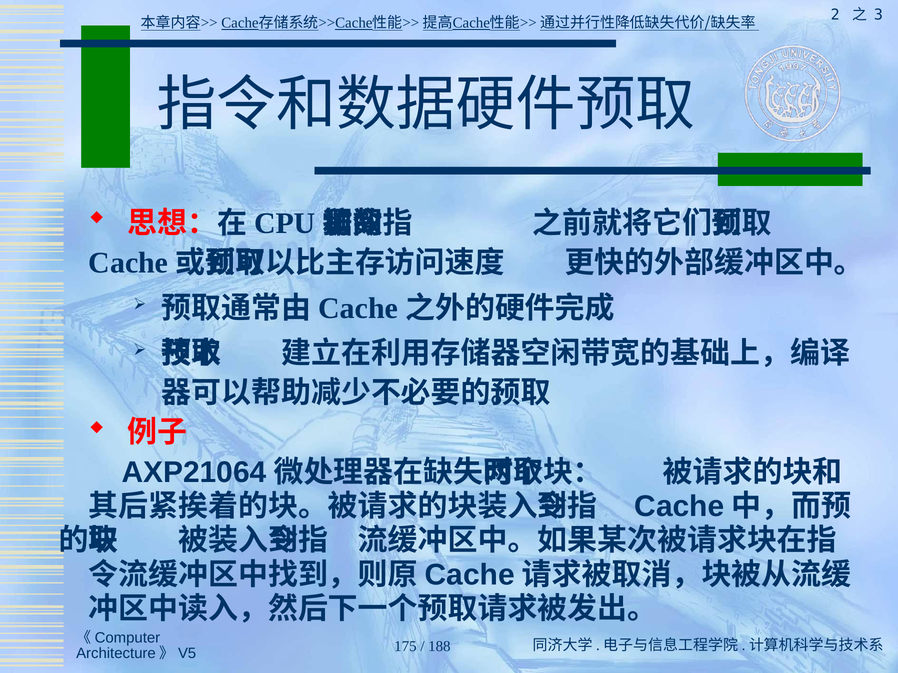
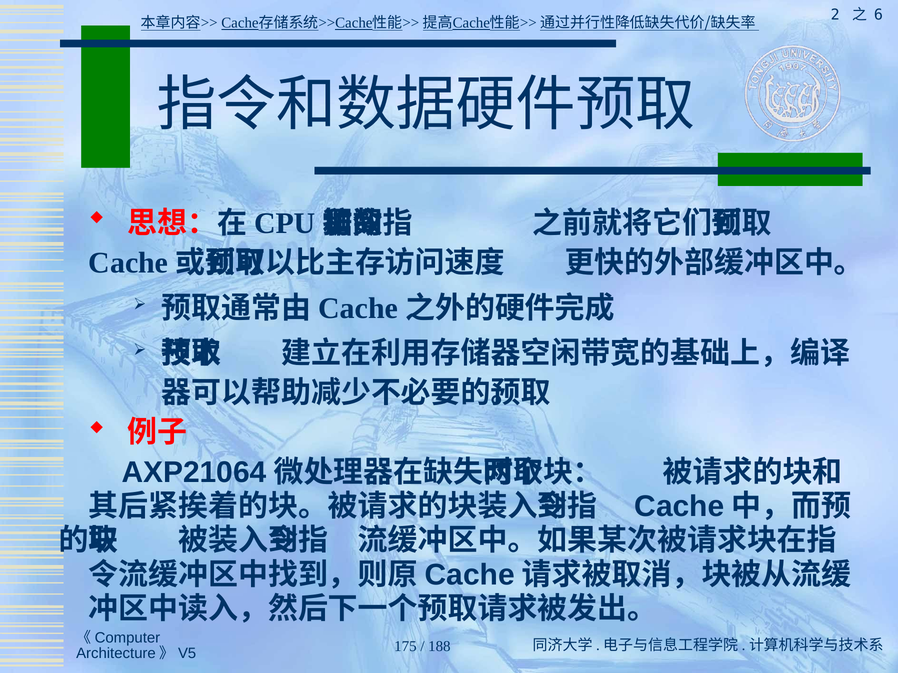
3: 3 -> 6
